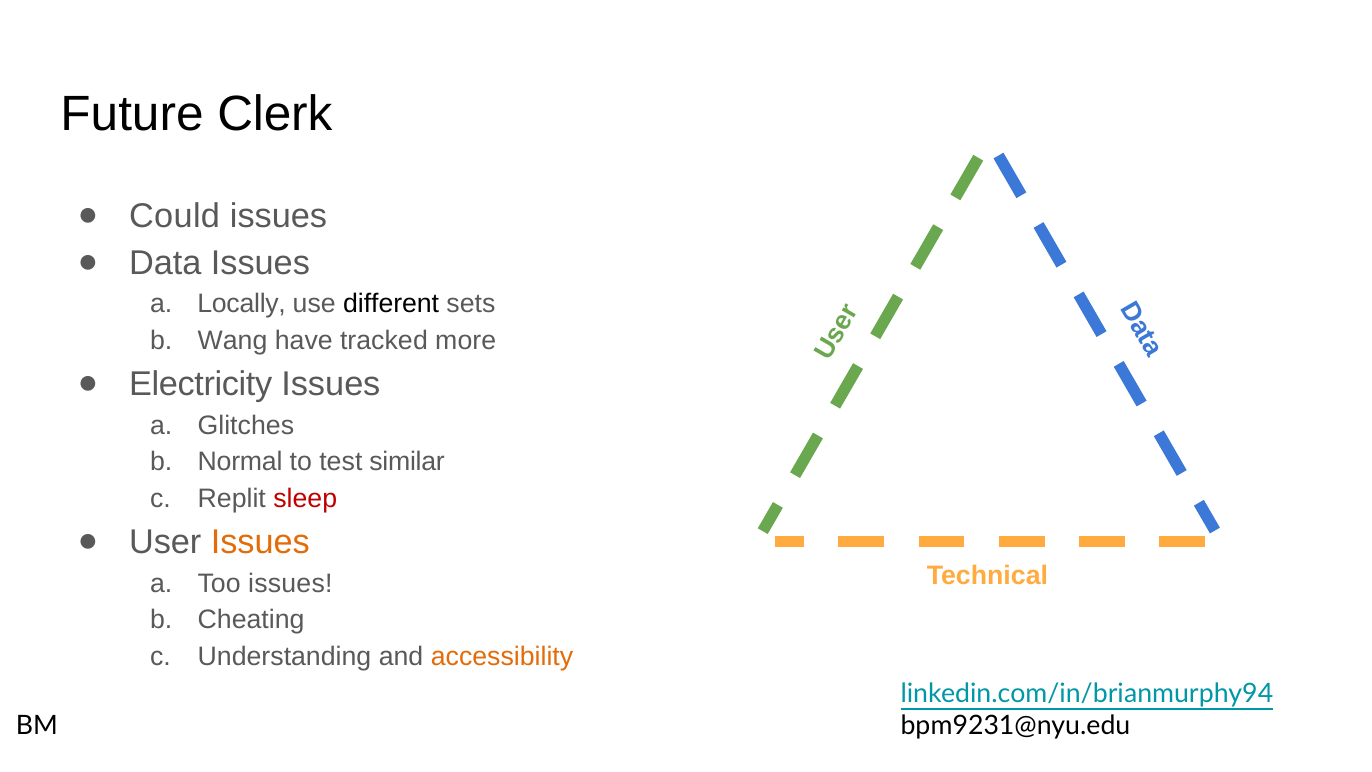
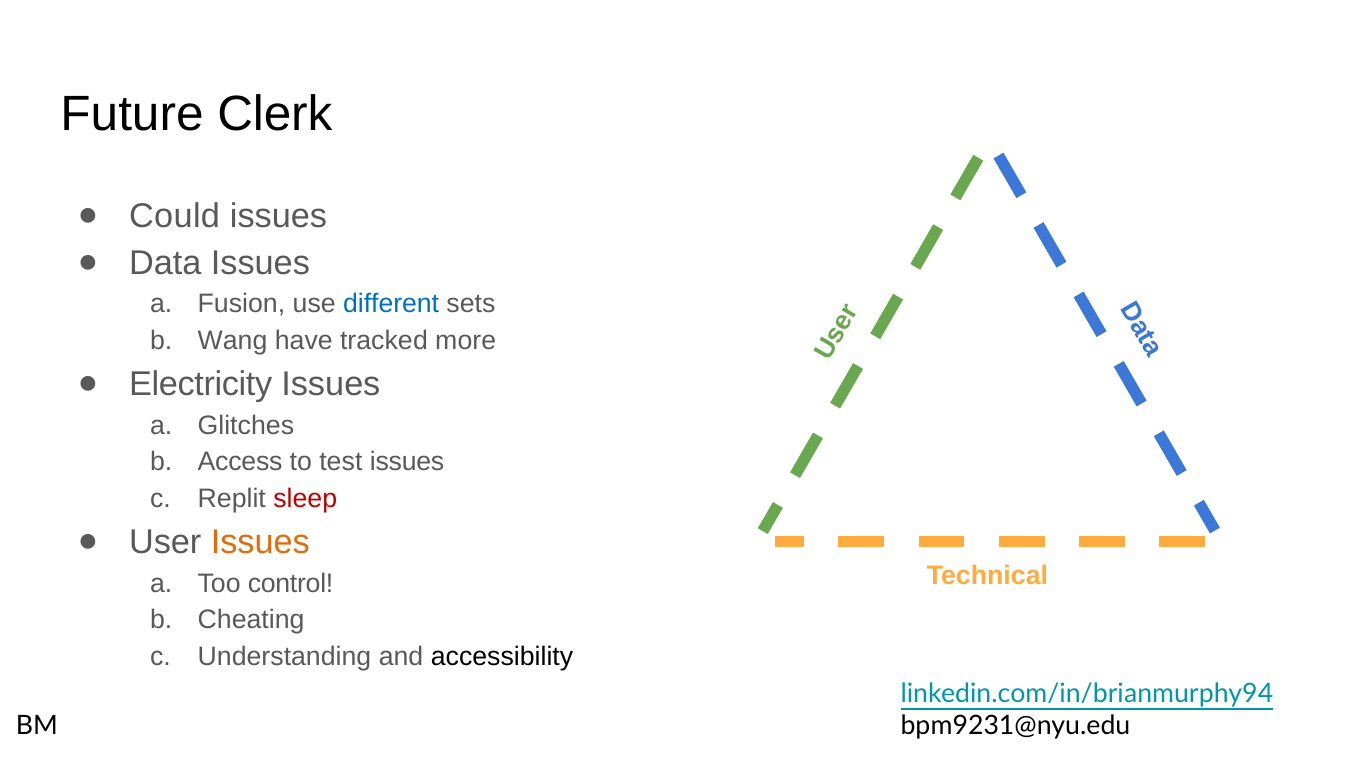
Locally: Locally -> Fusion
different colour: black -> blue
Normal: Normal -> Access
test similar: similar -> issues
Too issues: issues -> control
accessibility colour: orange -> black
